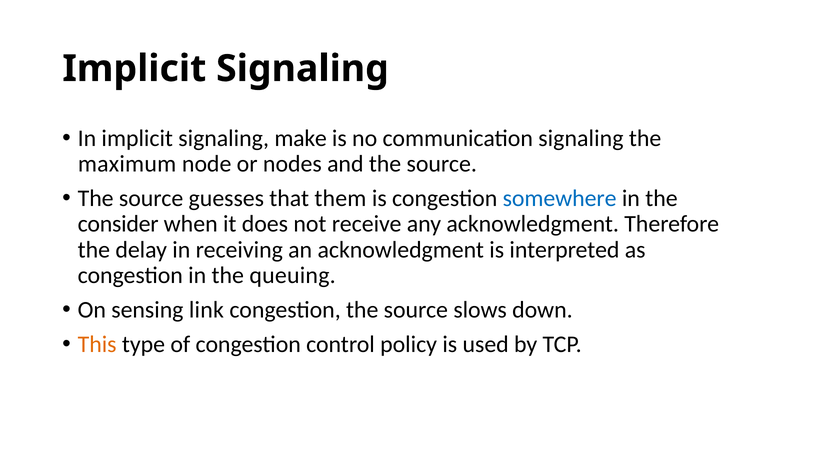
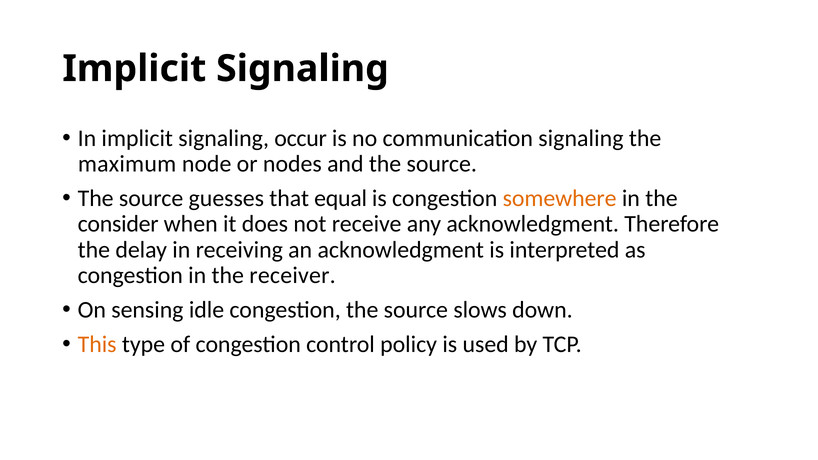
make: make -> occur
them: them -> equal
somewhere colour: blue -> orange
queuing: queuing -> receiver
link: link -> idle
